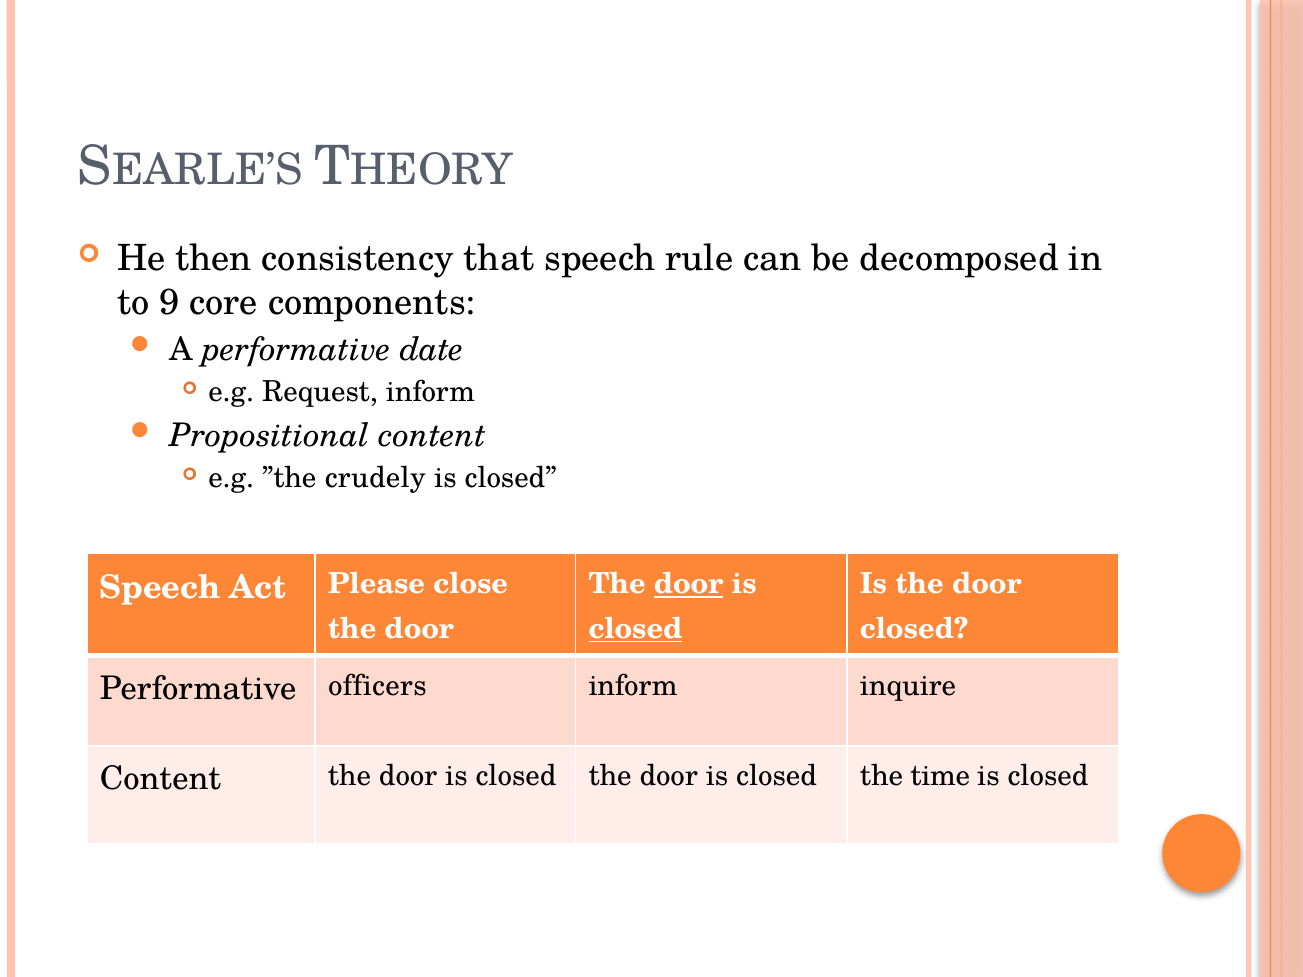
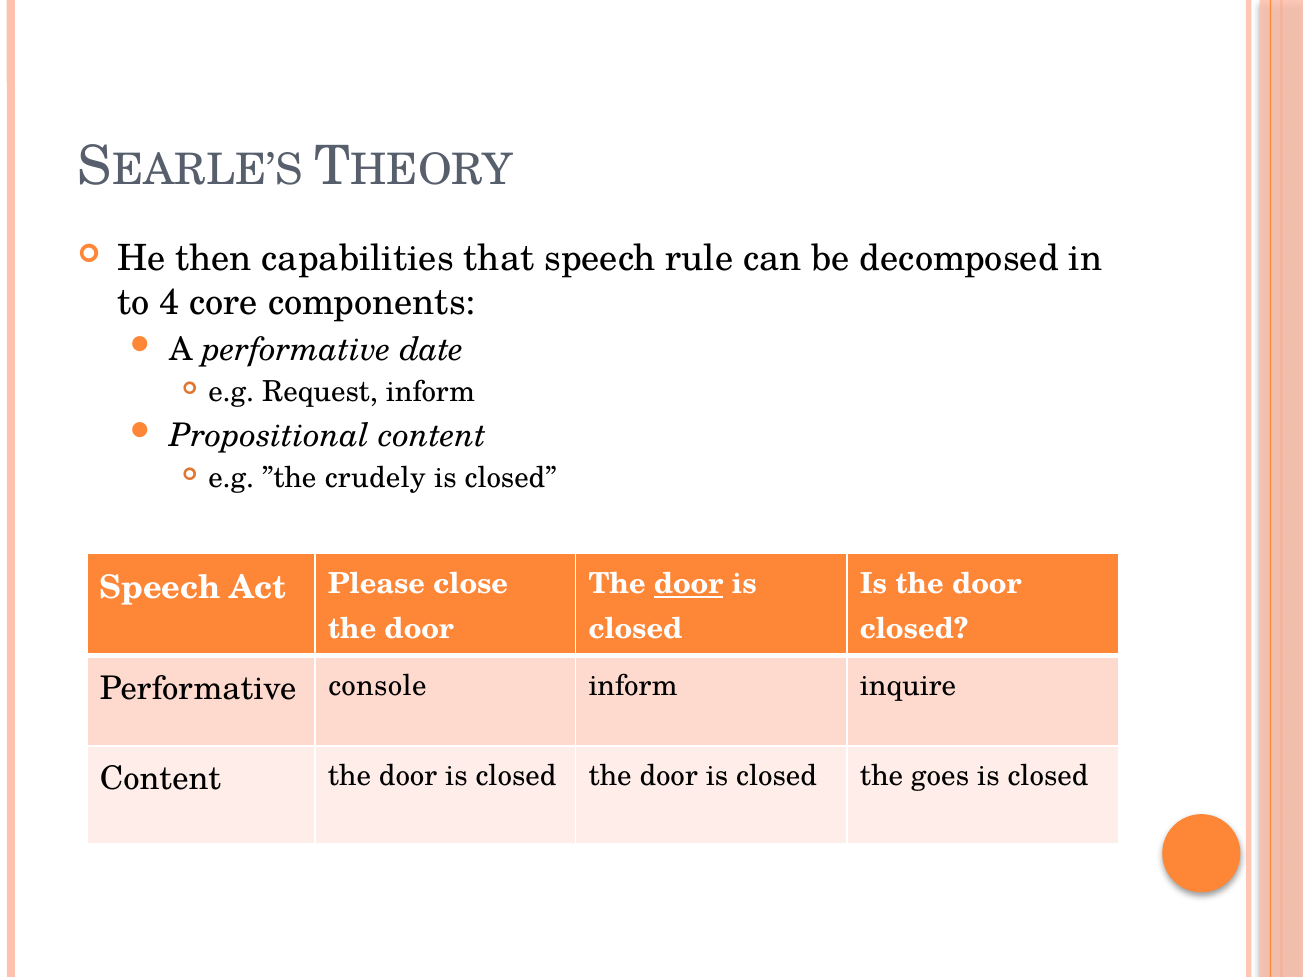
consistency: consistency -> capabilities
9: 9 -> 4
closed at (635, 629) underline: present -> none
officers: officers -> console
time: time -> goes
